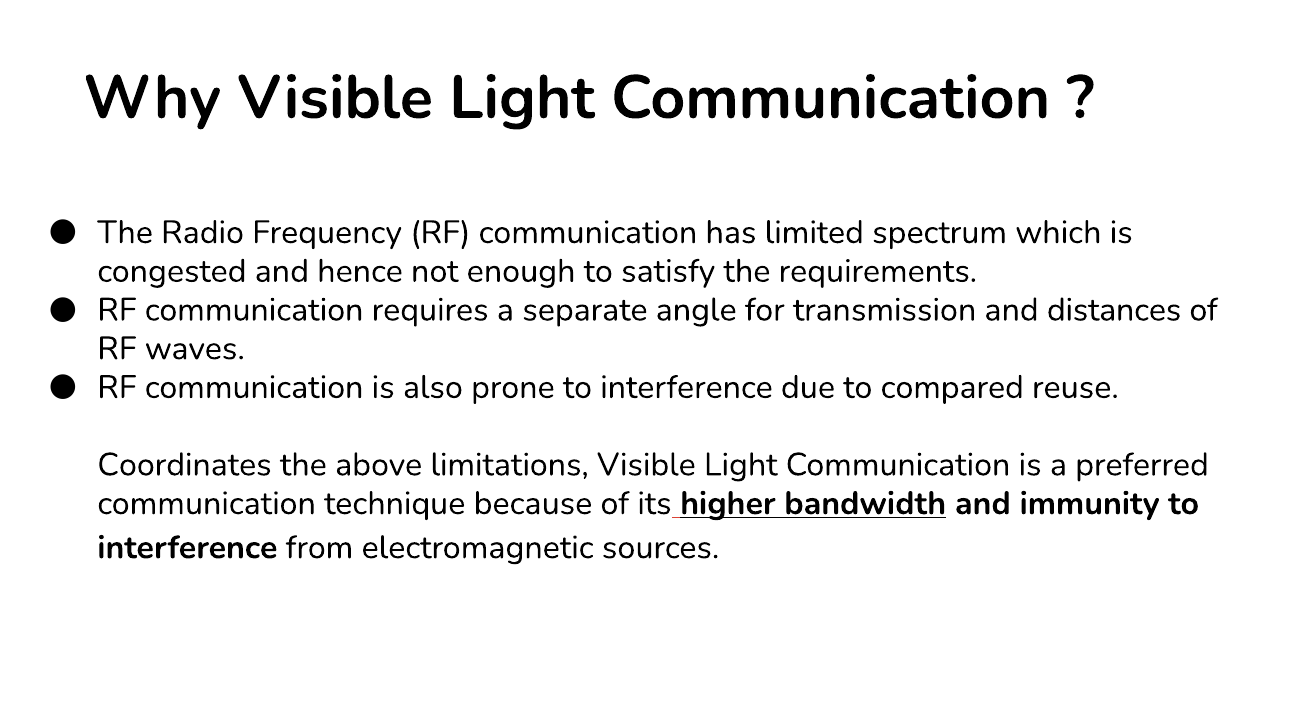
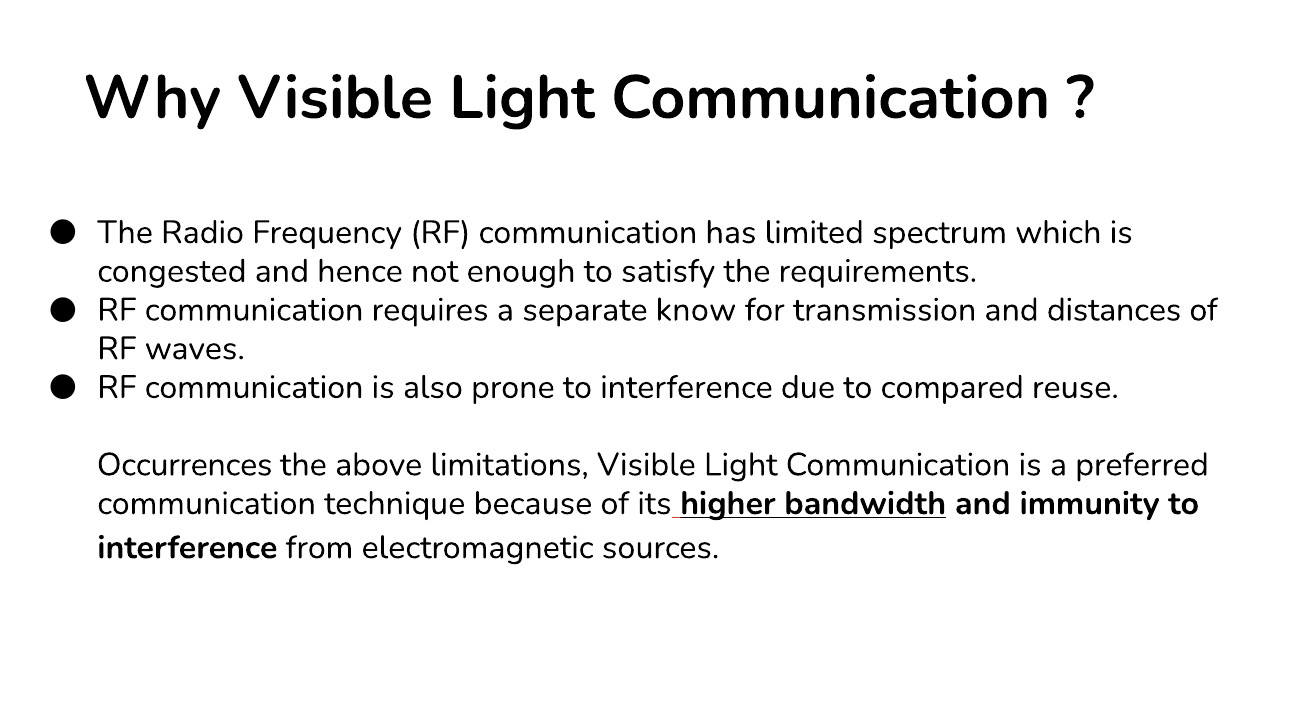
angle: angle -> know
Coordinates: Coordinates -> Occurrences
